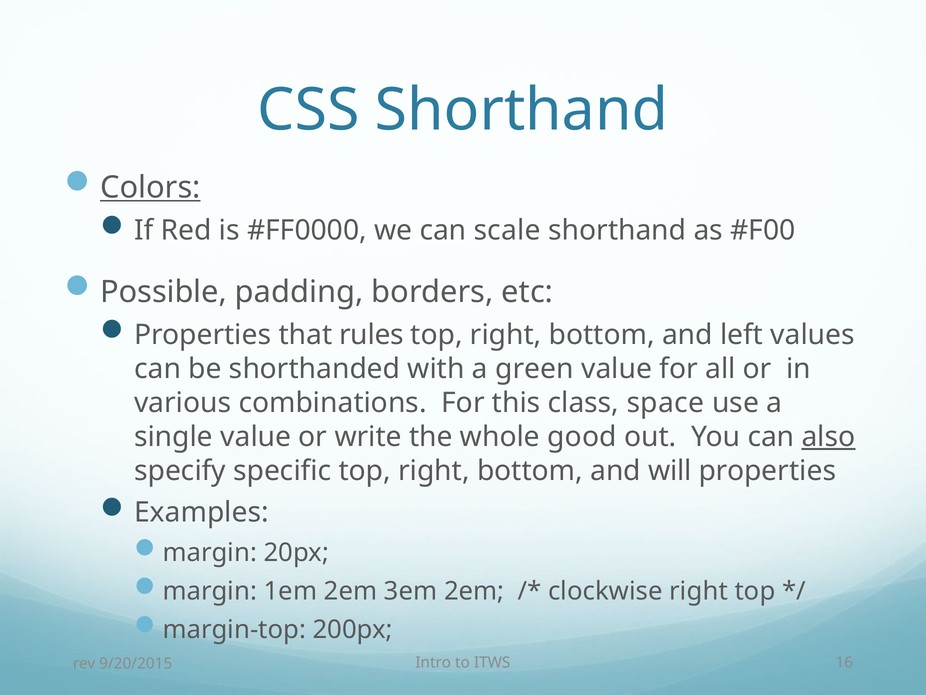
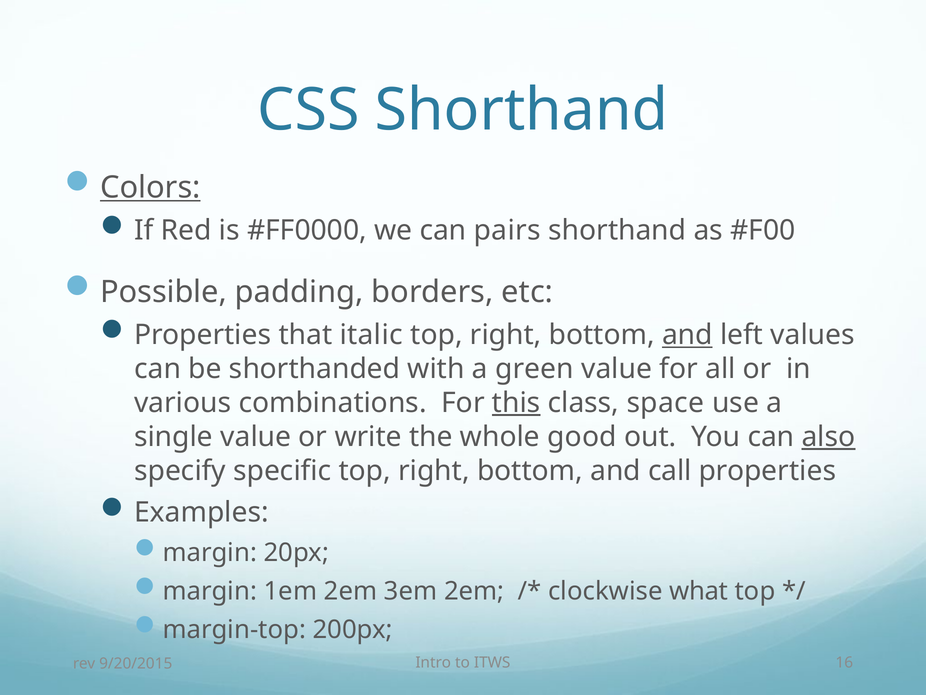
scale: scale -> pairs
rules: rules -> italic
and at (687, 335) underline: none -> present
this underline: none -> present
will: will -> call
clockwise right: right -> what
